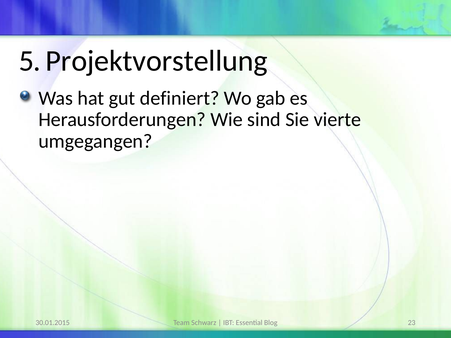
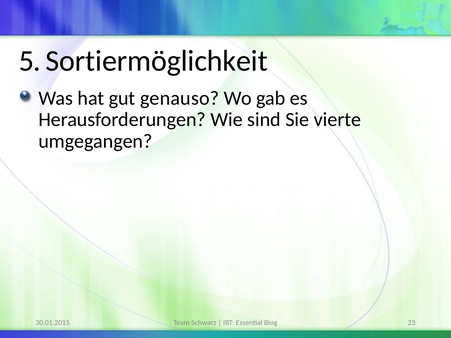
Projektvorstellung: Projektvorstellung -> Sortiermöglichkeit
definiert: definiert -> genauso
